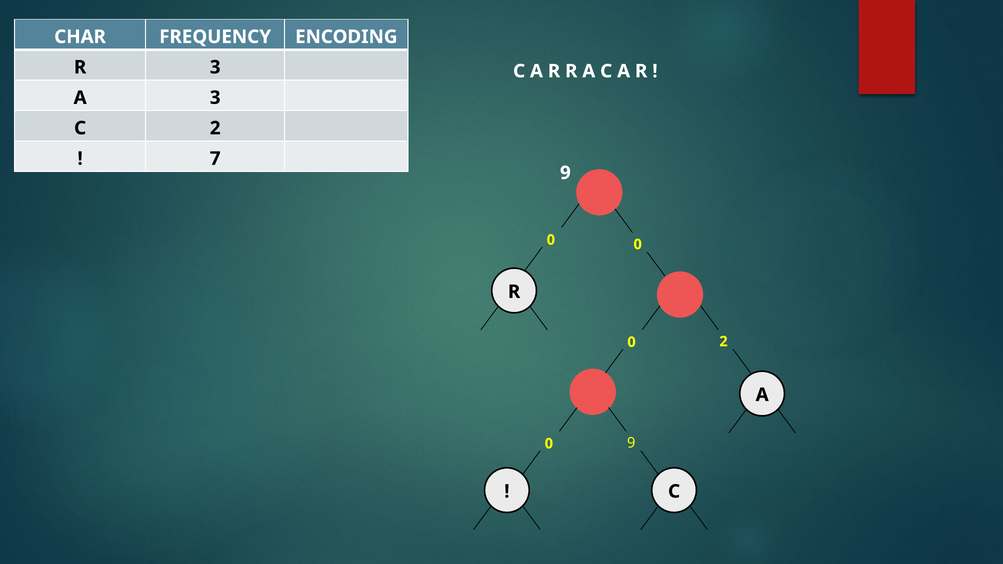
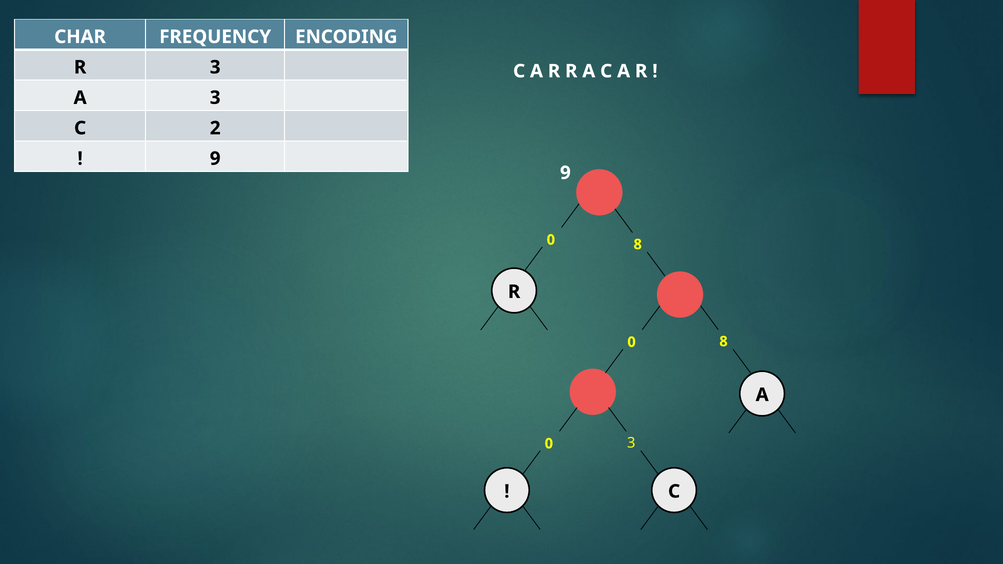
7 at (215, 159): 7 -> 9
0 at (638, 244): 0 -> 8
2 at (723, 342): 2 -> 8
0 9: 9 -> 3
